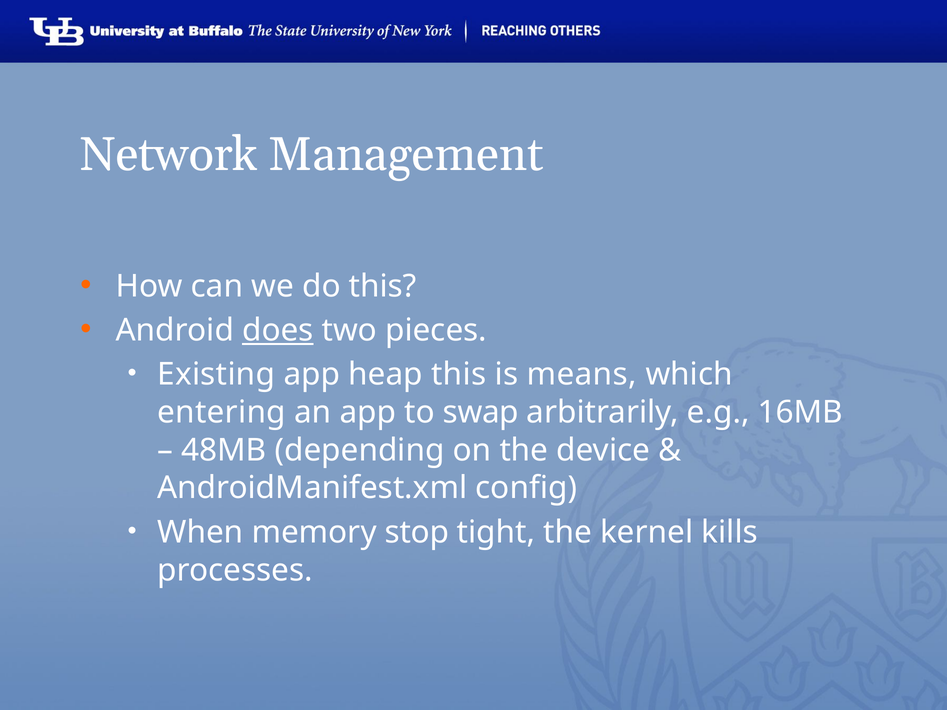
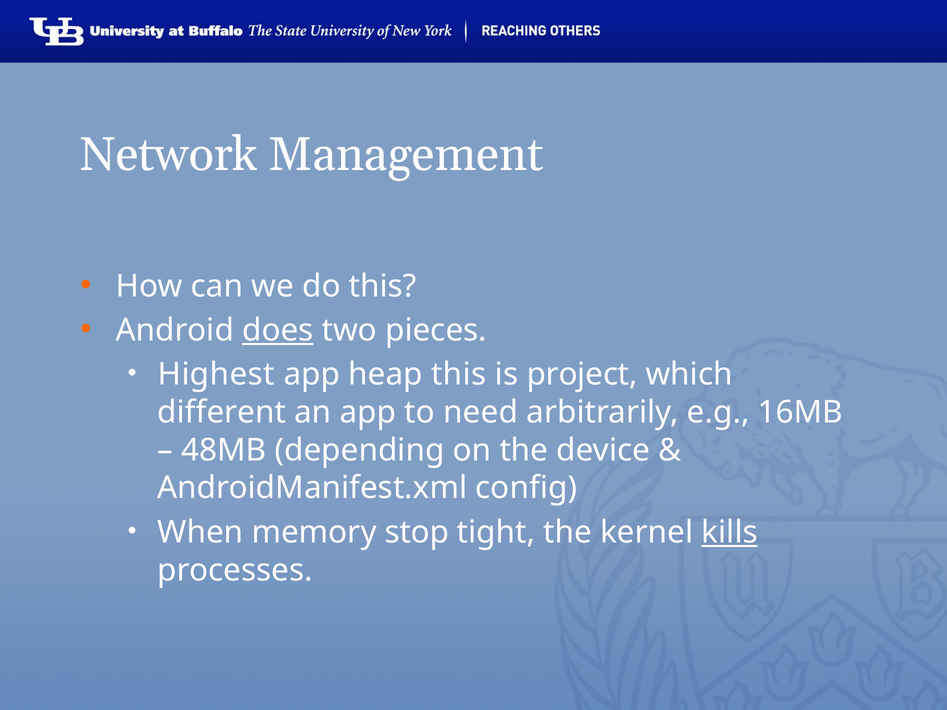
Existing: Existing -> Highest
means: means -> project
entering: entering -> different
swap: swap -> need
kills underline: none -> present
